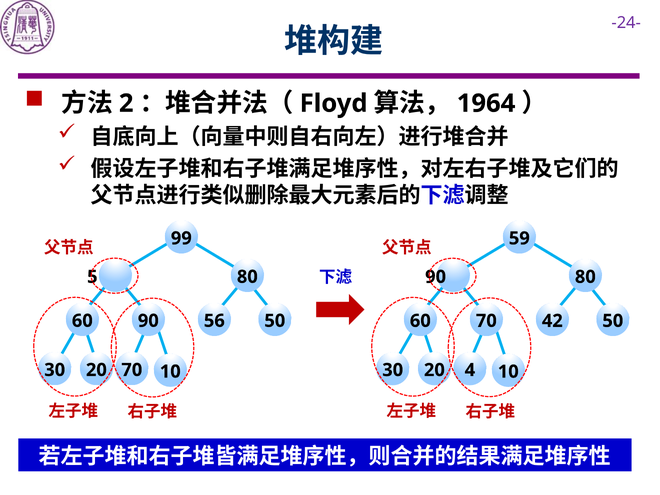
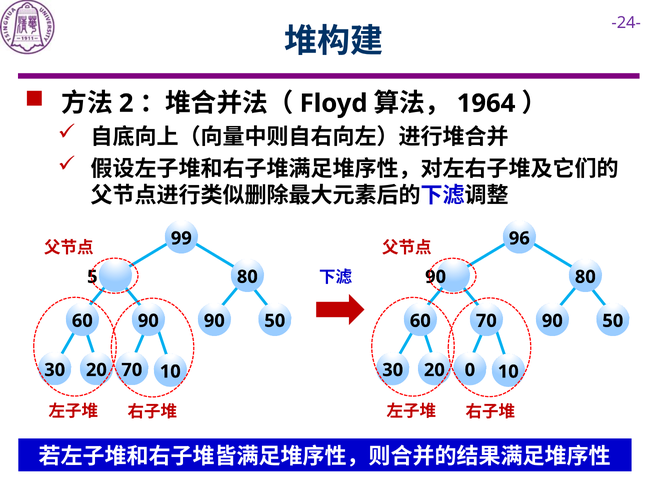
59: 59 -> 96
56 at (214, 321): 56 -> 90
42 at (552, 321): 42 -> 90
4: 4 -> 0
